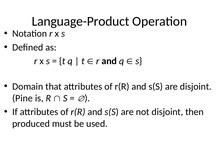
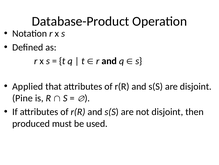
Language-Product: Language-Product -> Database-Product
Domain: Domain -> Applied
